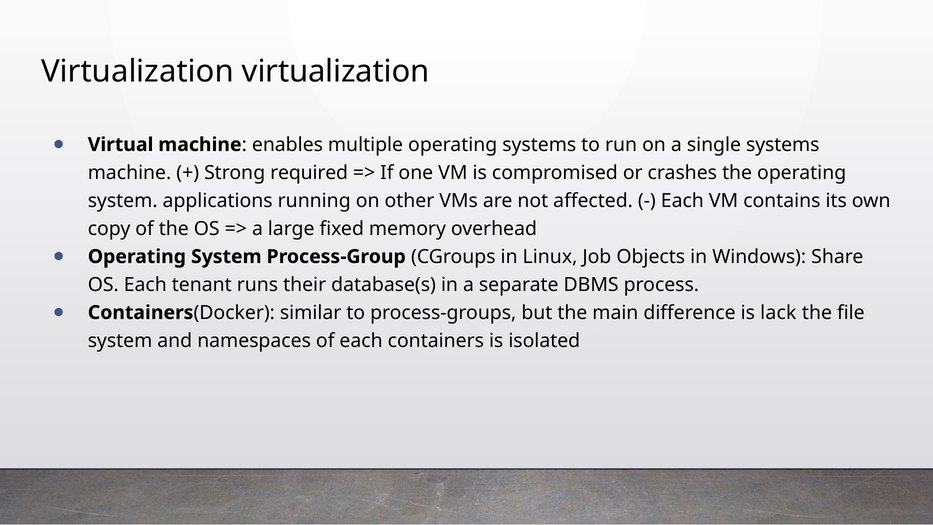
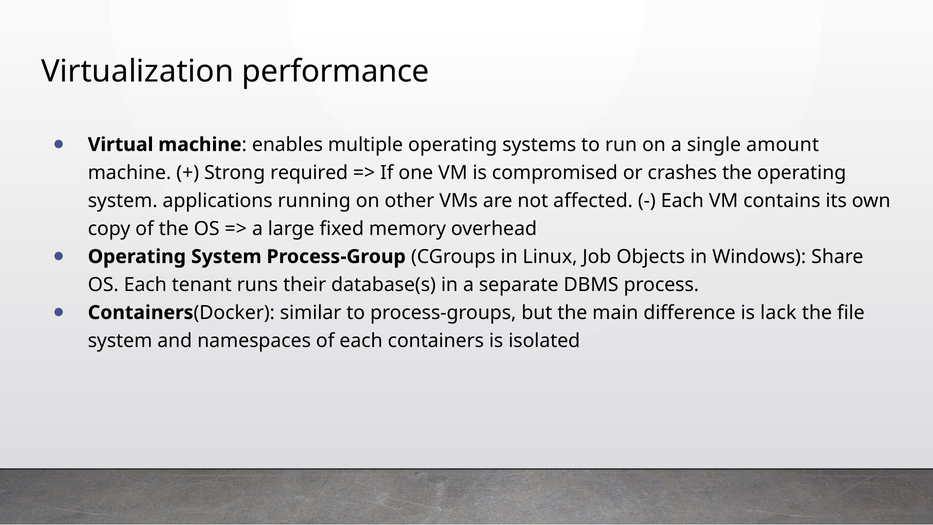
Virtualization virtualization: virtualization -> performance
single systems: systems -> amount
